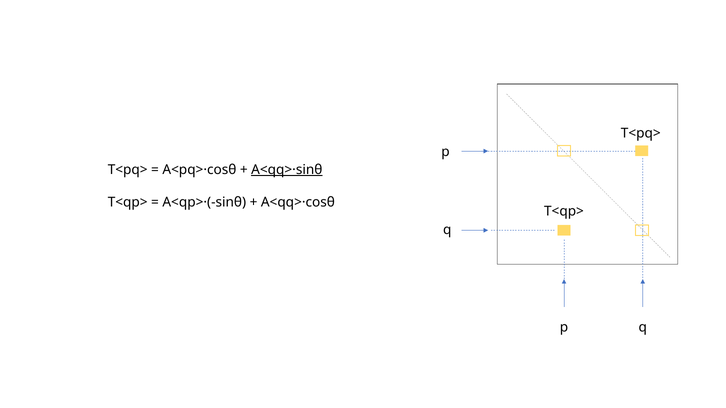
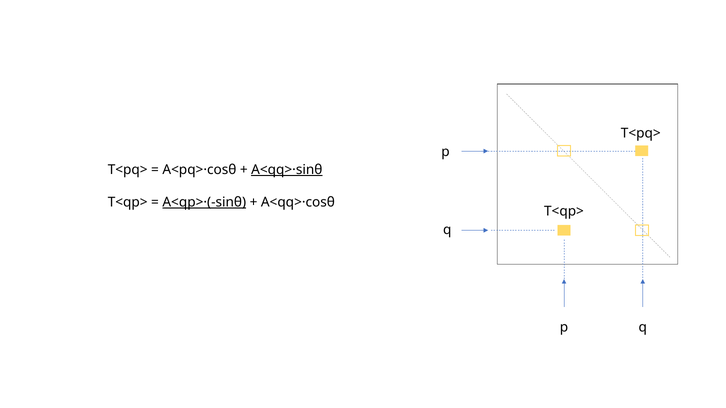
A<qp>·(-sinθ underline: none -> present
